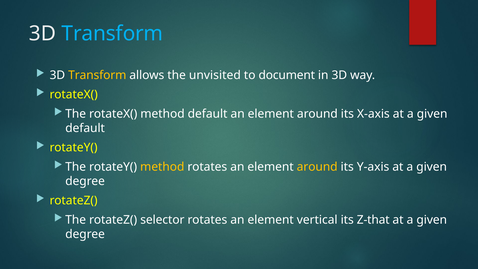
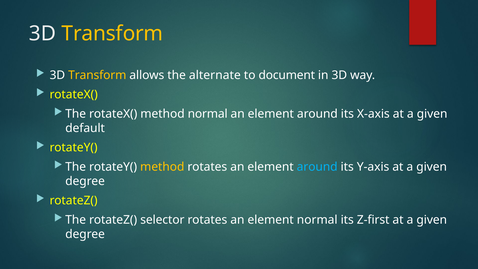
Transform at (112, 34) colour: light blue -> yellow
unvisited: unvisited -> alternate
method default: default -> normal
around at (317, 167) colour: yellow -> light blue
element vertical: vertical -> normal
Z-that: Z-that -> Z-first
